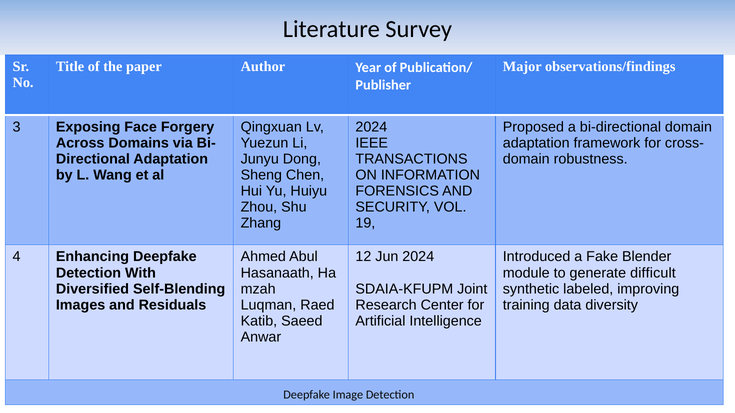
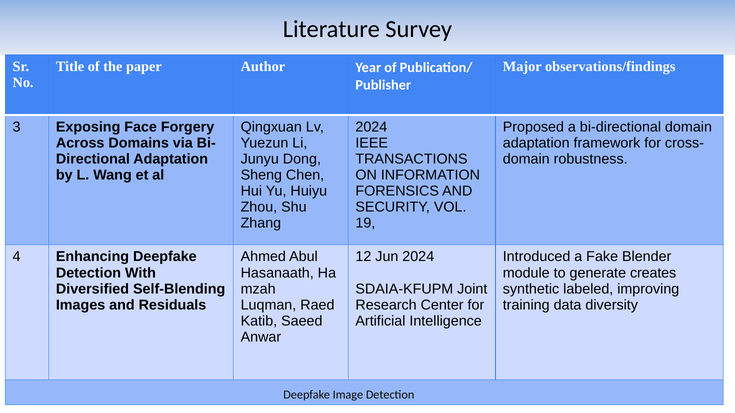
difficult: difficult -> creates
